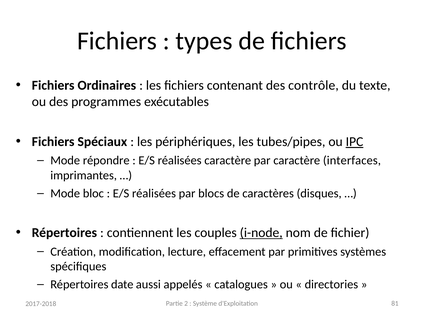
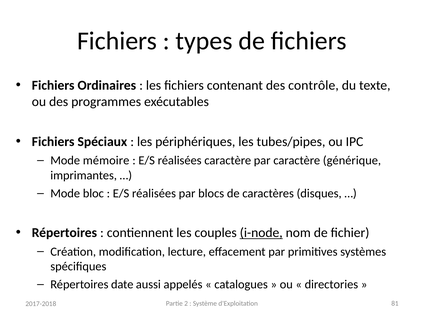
IPC underline: present -> none
répondre: répondre -> mémoire
interfaces: interfaces -> générique
